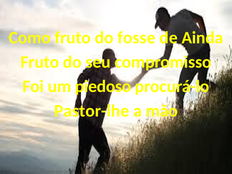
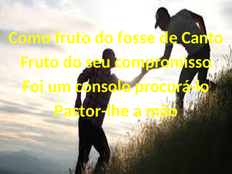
Ainda: Ainda -> Canto
piedoso: piedoso -> consolo
